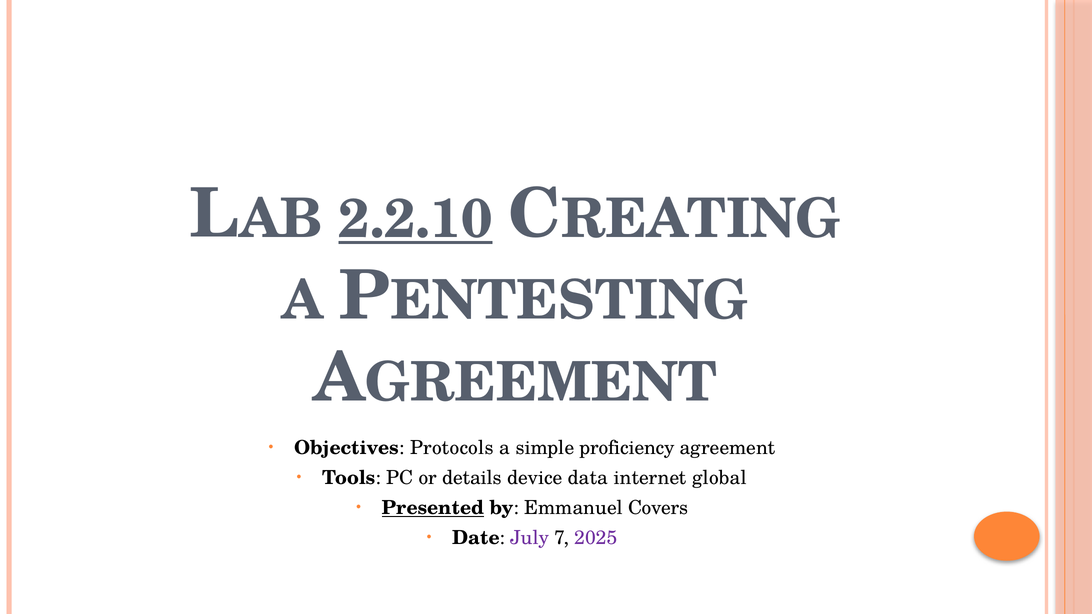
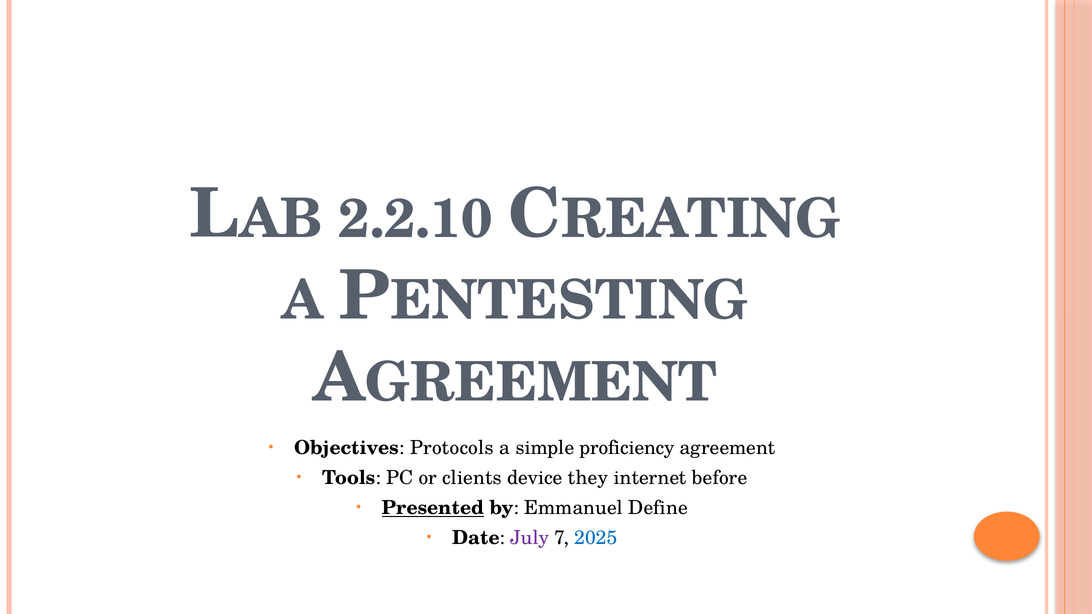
2.2.10 underline: present -> none
details: details -> clients
data: data -> they
global: global -> before
Covers: Covers -> Define
2025 colour: purple -> blue
